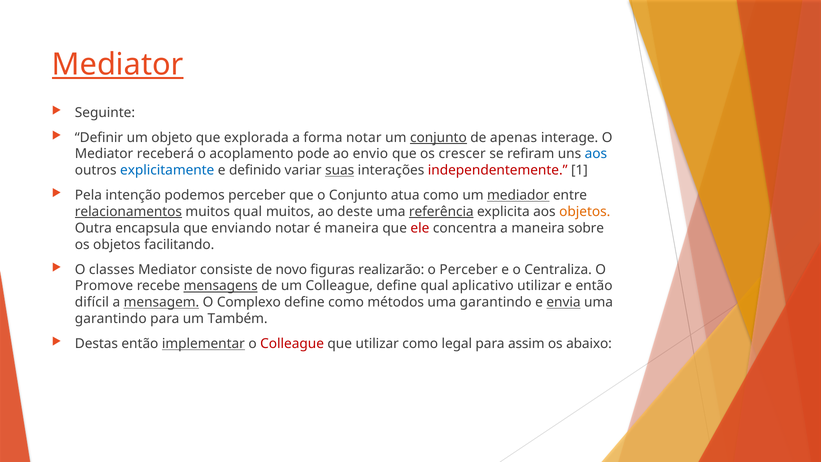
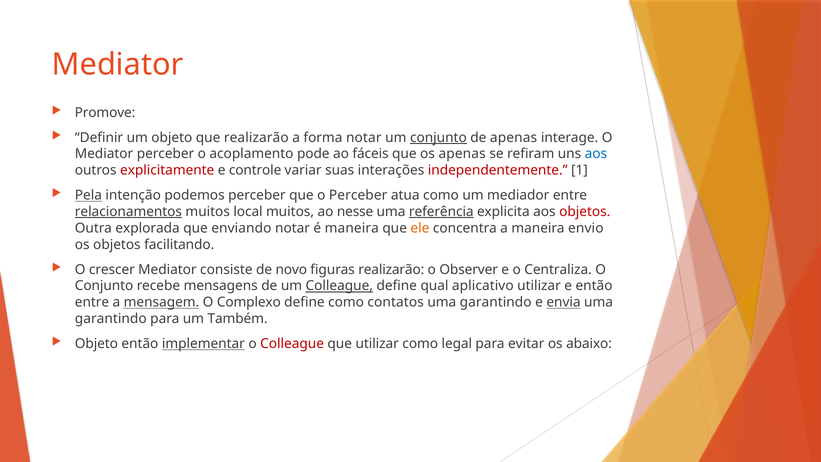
Mediator at (118, 65) underline: present -> none
Seguinte: Seguinte -> Promove
que explorada: explorada -> realizarão
Mediator receberá: receberá -> perceber
envio: envio -> fáceis
os crescer: crescer -> apenas
explicitamente colour: blue -> red
definido: definido -> controle
suas underline: present -> none
Pela underline: none -> present
o Conjunto: Conjunto -> Perceber
mediador underline: present -> none
muitos qual: qual -> local
deste: deste -> nesse
objetos at (585, 212) colour: orange -> red
encapsula: encapsula -> explorada
ele colour: red -> orange
sobre: sobre -> envio
classes: classes -> crescer
o Perceber: Perceber -> Observer
Promove at (104, 286): Promove -> Conjunto
mensagens underline: present -> none
Colleague at (339, 286) underline: none -> present
difícil at (92, 302): difícil -> entre
métodos: métodos -> contatos
Destas at (96, 344): Destas -> Objeto
assim: assim -> evitar
